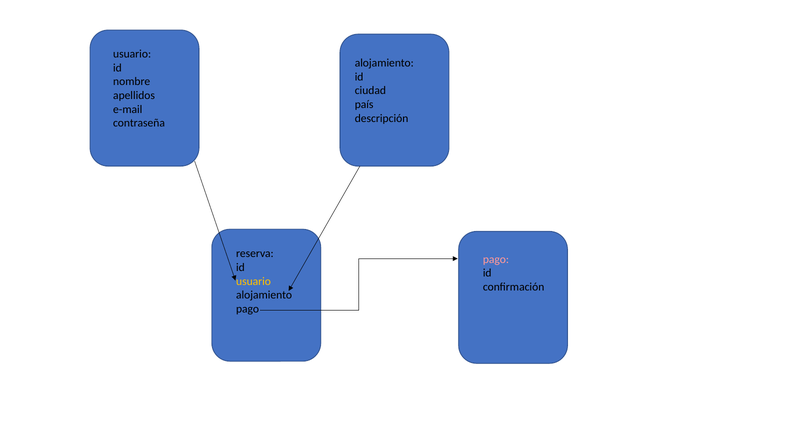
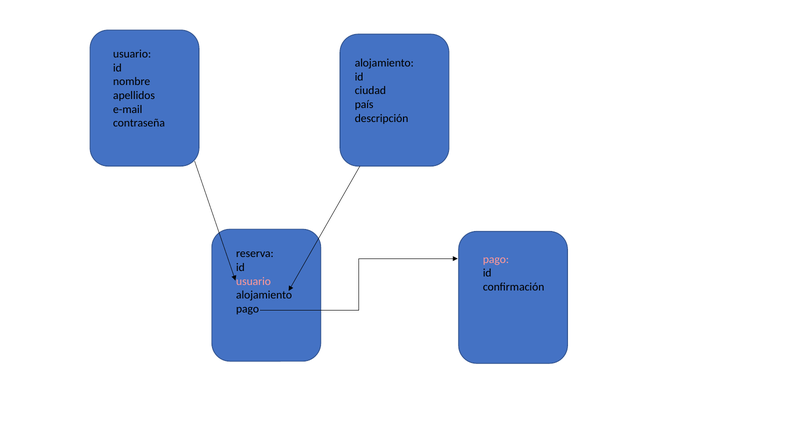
usuario at (254, 281) colour: yellow -> pink
